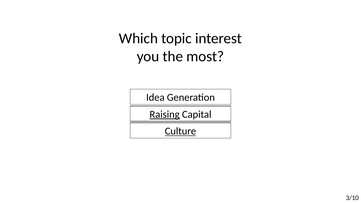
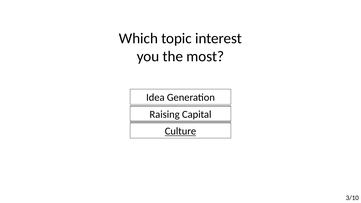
Raising underline: present -> none
